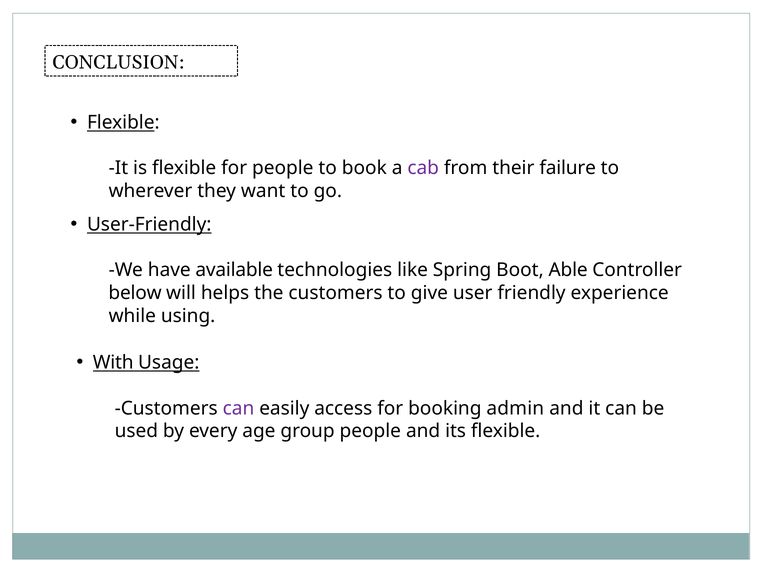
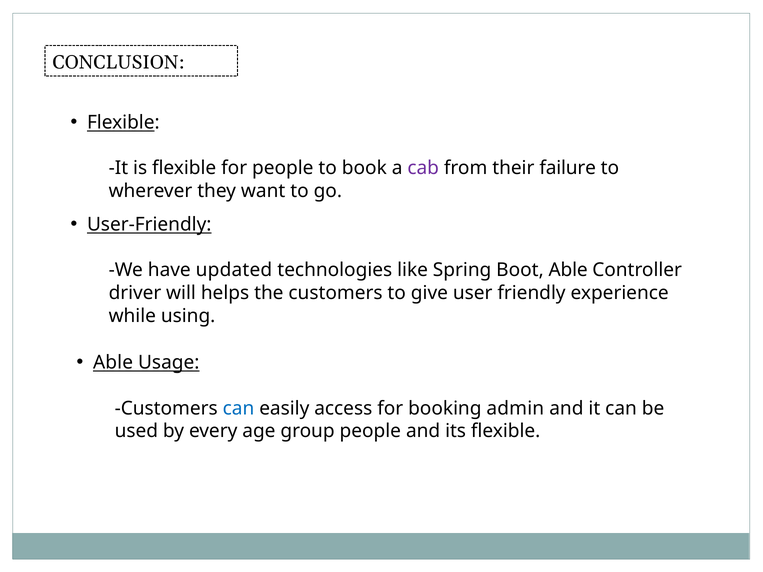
available: available -> updated
below: below -> driver
With at (113, 363): With -> Able
can at (238, 408) colour: purple -> blue
